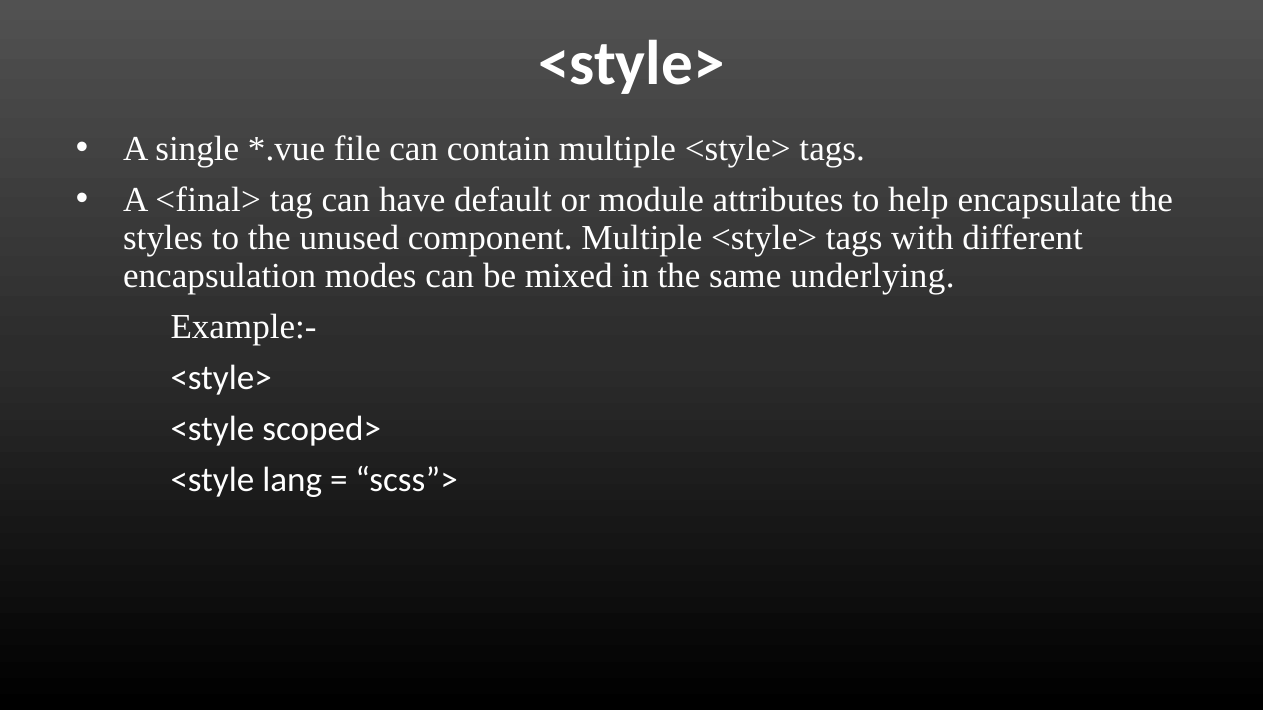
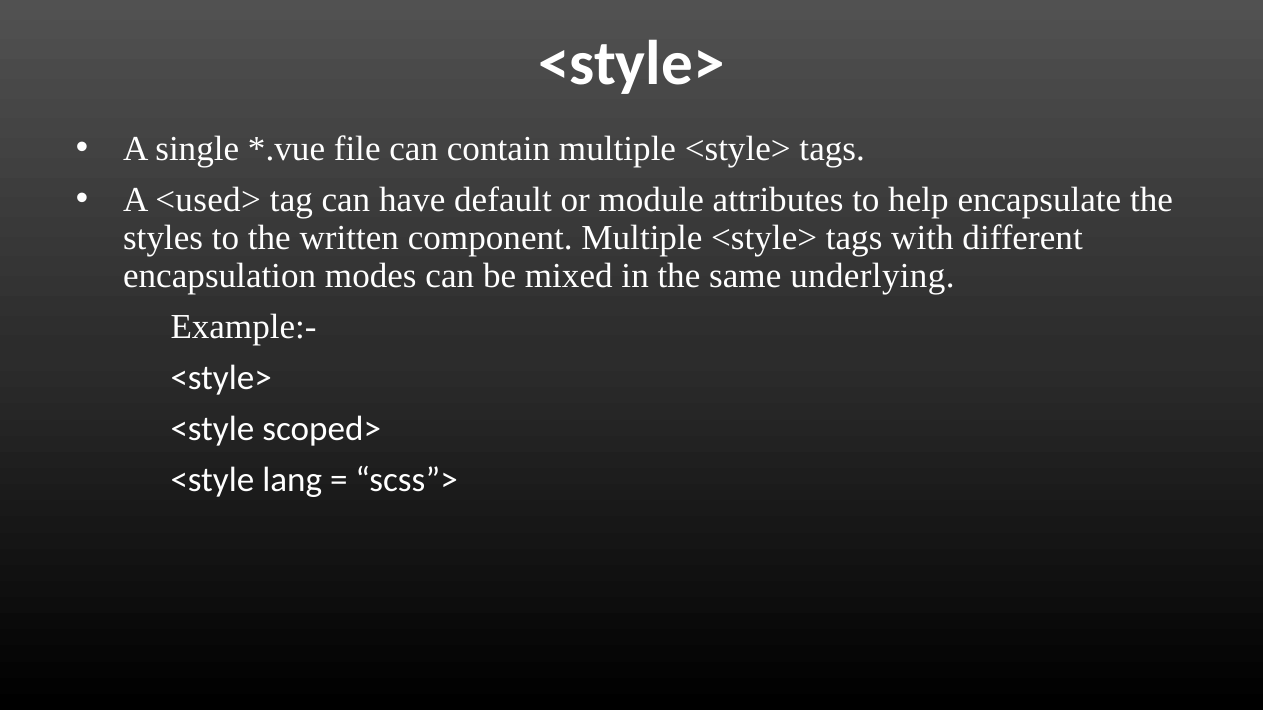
<final>: <final> -> <used>
unused: unused -> written
